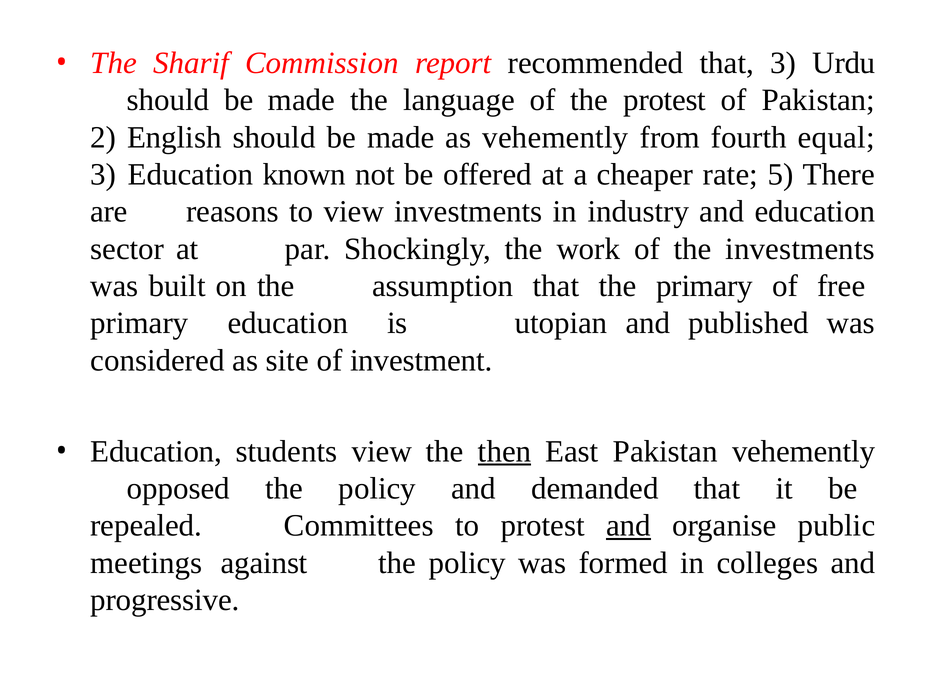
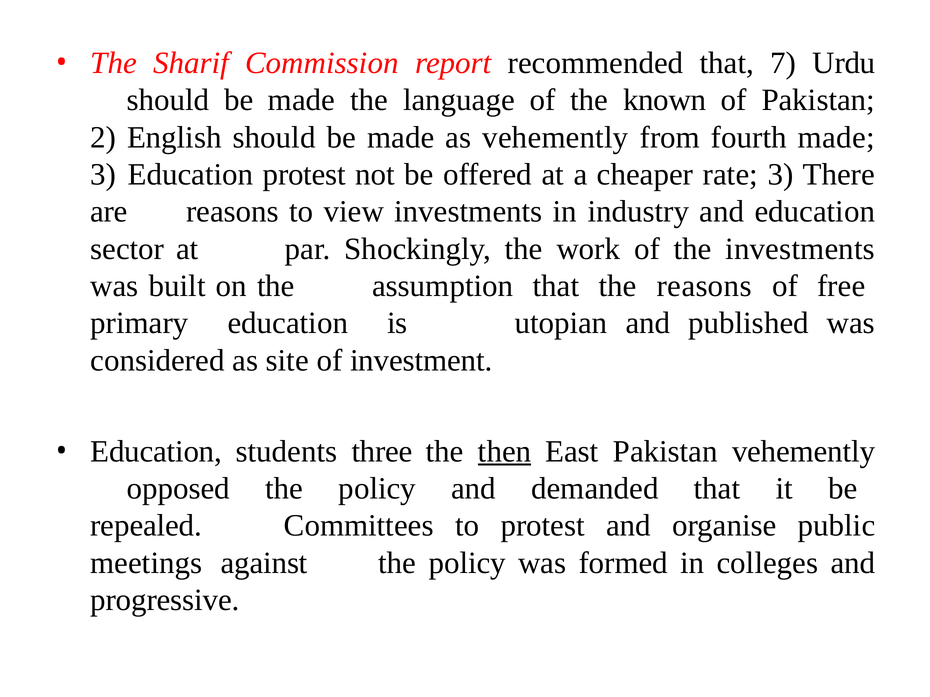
that 3: 3 -> 7
the protest: protest -> known
fourth equal: equal -> made
Education known: known -> protest
rate 5: 5 -> 3
the primary: primary -> reasons
students view: view -> three
and at (629, 526) underline: present -> none
